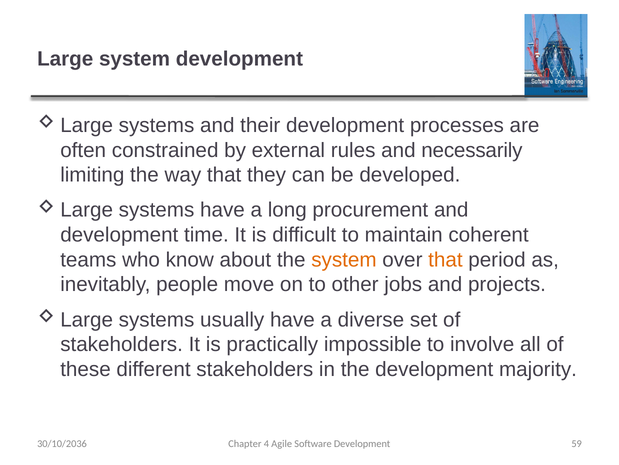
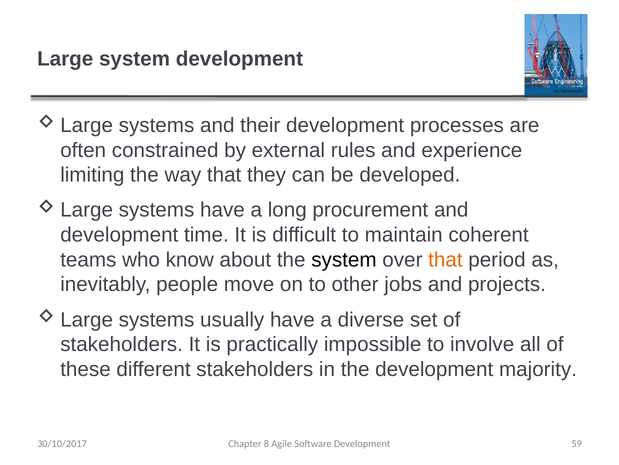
necessarily: necessarily -> experience
system at (344, 259) colour: orange -> black
30/10/2036: 30/10/2036 -> 30/10/2017
4: 4 -> 8
